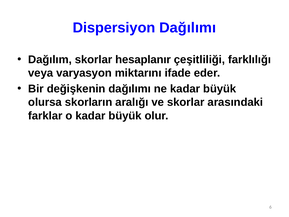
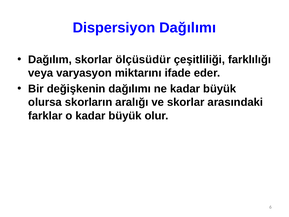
hesaplanır: hesaplanır -> ölçüsüdür
